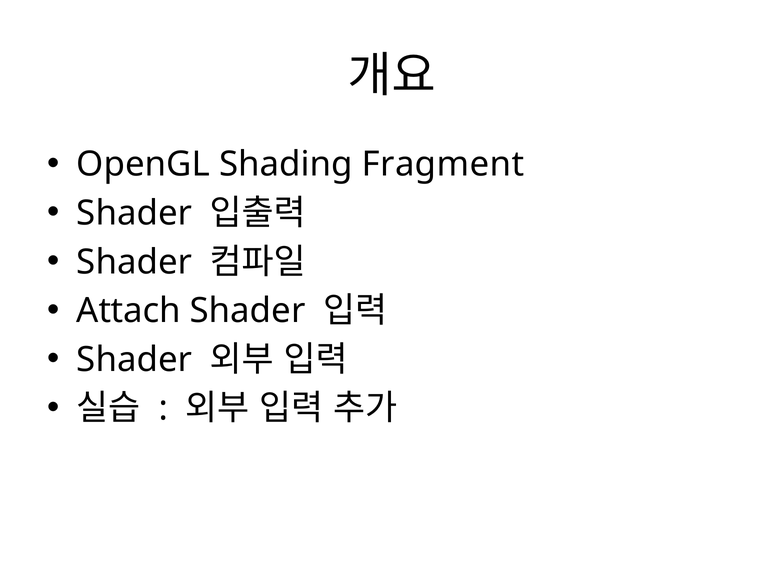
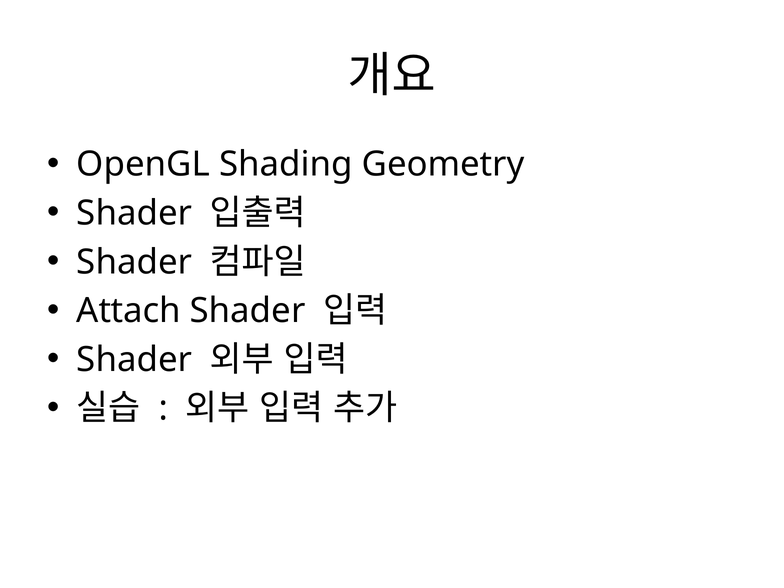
Fragment: Fragment -> Geometry
